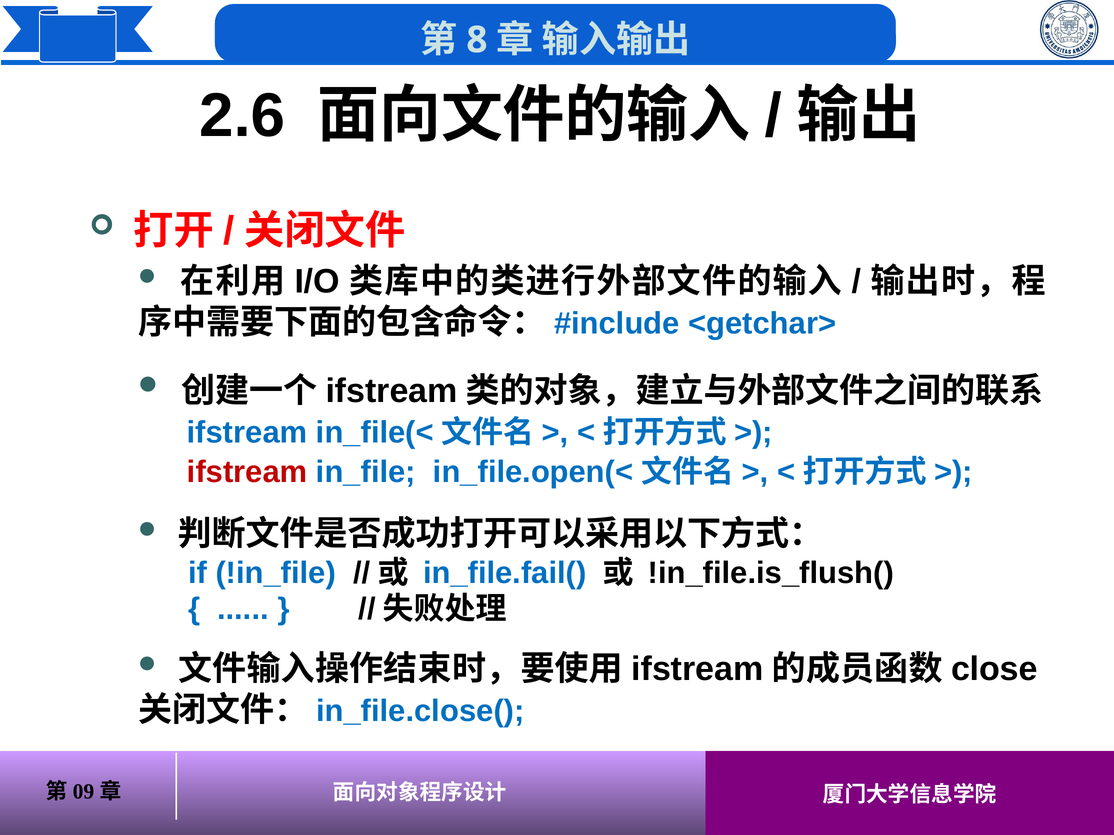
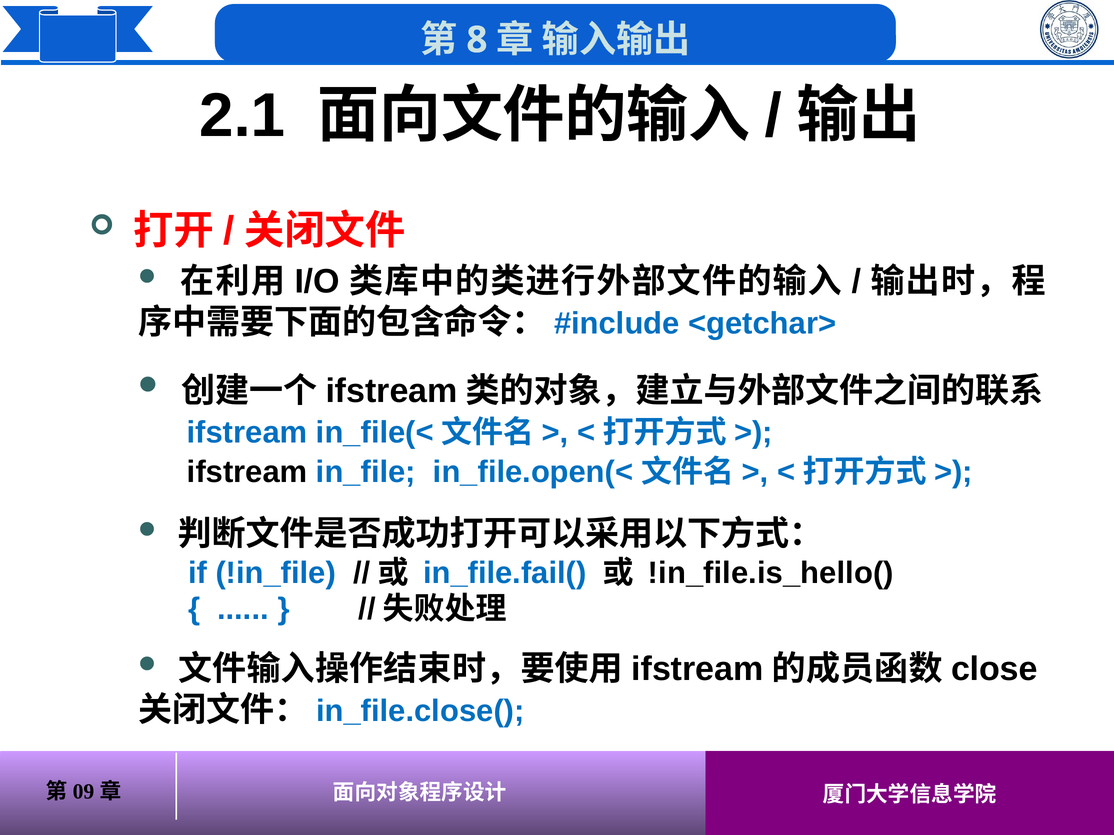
2.6: 2.6 -> 2.1
ifstream at (247, 472) colour: red -> black
!in_file.is_flush(: !in_file.is_flush( -> !in_file.is_hello(
